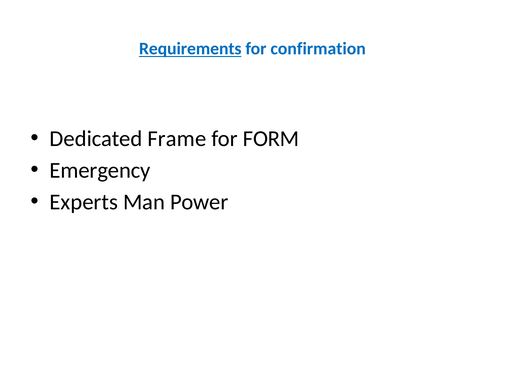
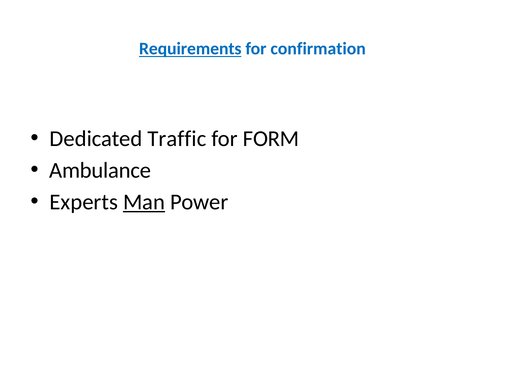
Frame: Frame -> Traffic
Emergency: Emergency -> Ambulance
Man underline: none -> present
